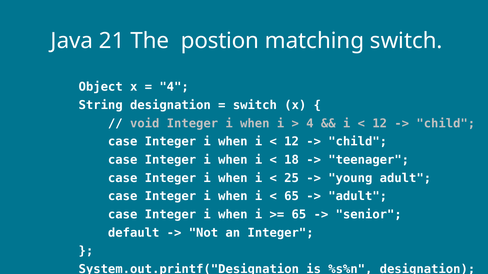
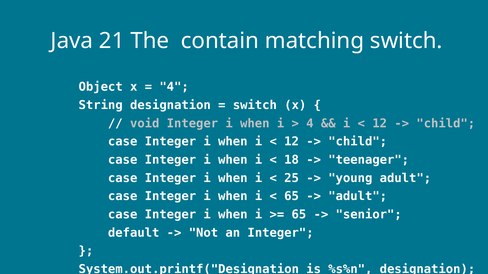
postion: postion -> contain
